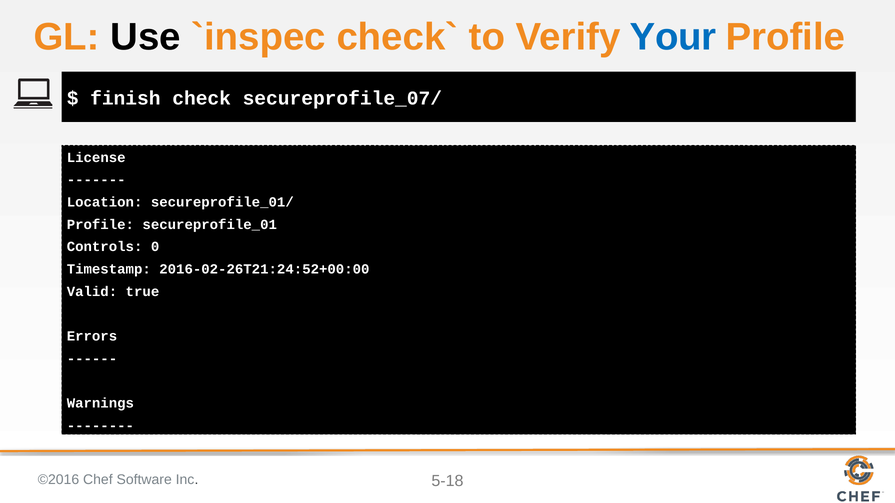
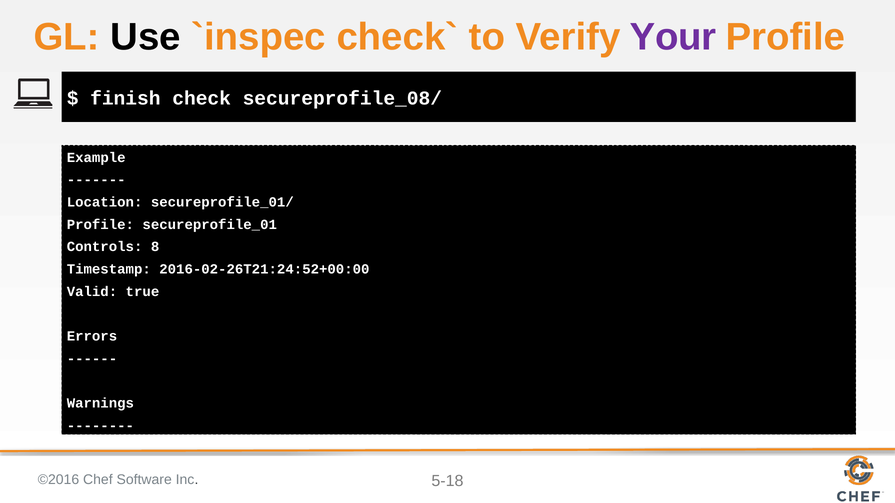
Your colour: blue -> purple
secureprofile_07/: secureprofile_07/ -> secureprofile_08/
License: License -> Example
0: 0 -> 8
